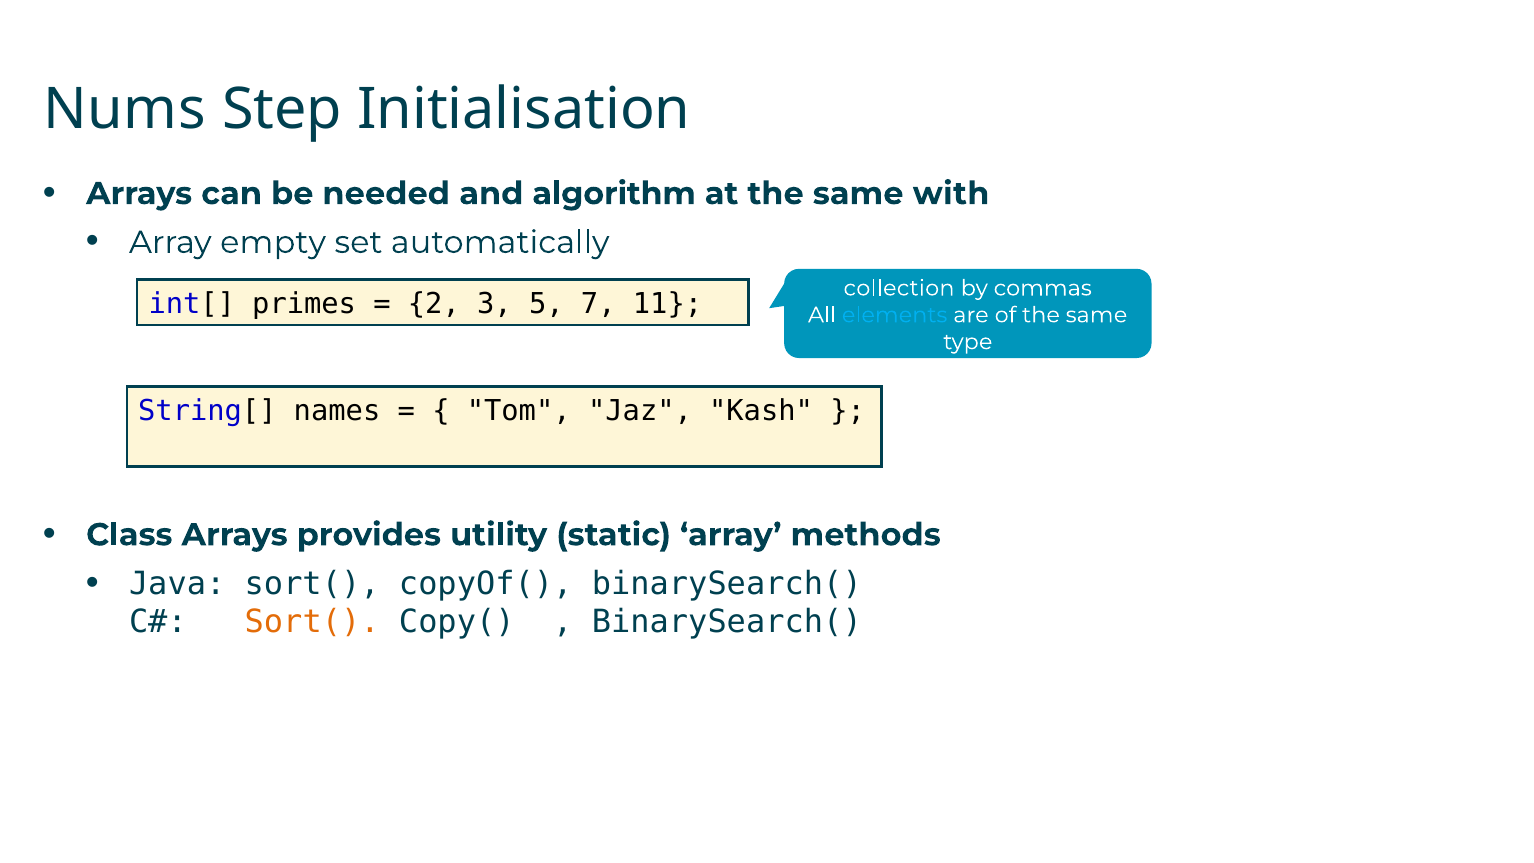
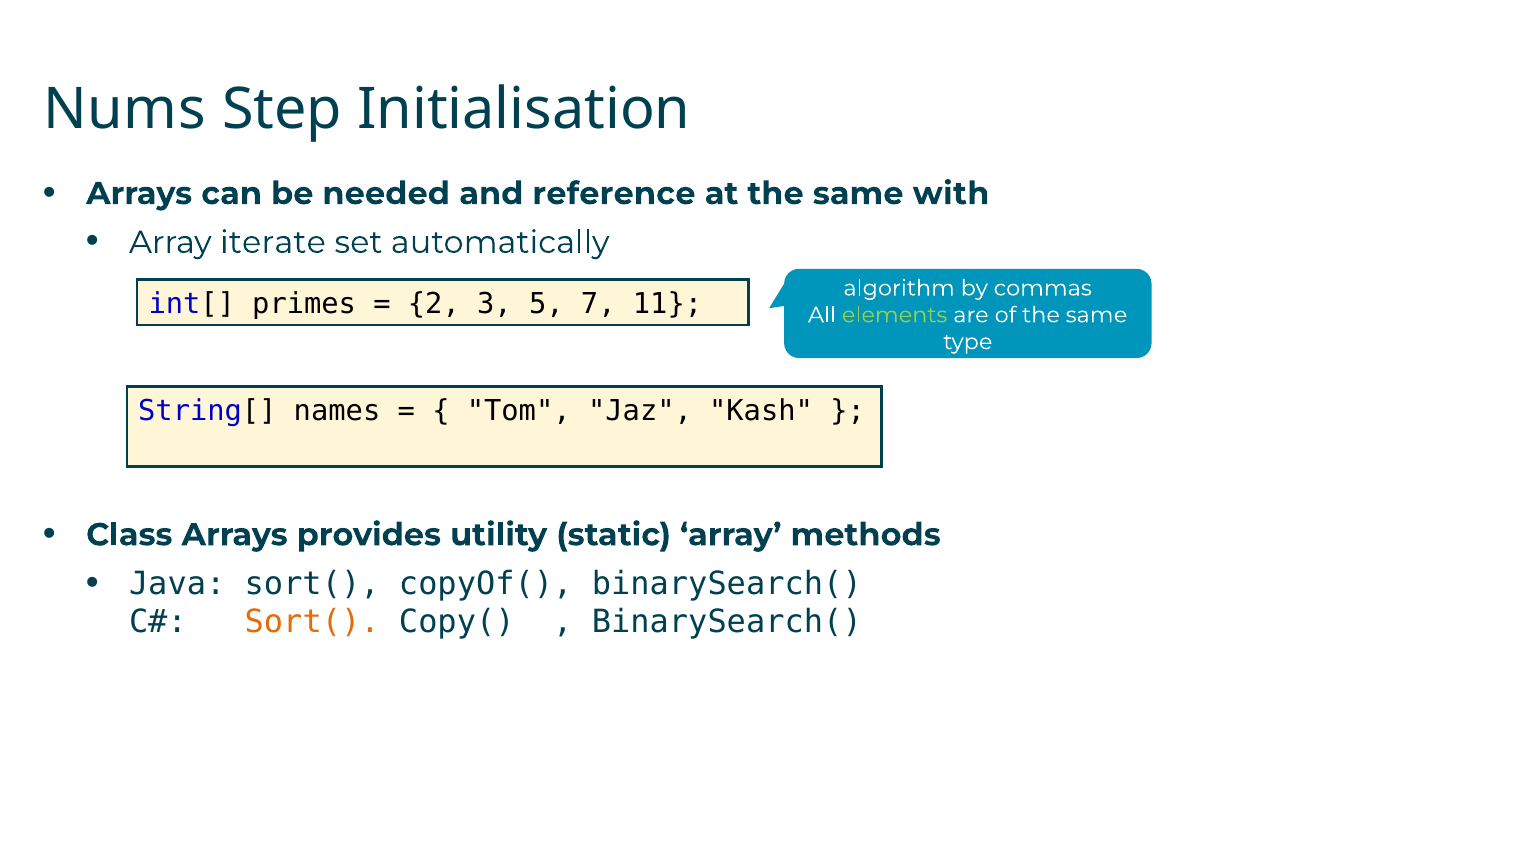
algorithm: algorithm -> reference
empty: empty -> iterate
collection: collection -> algorithm
elements colour: light blue -> light green
